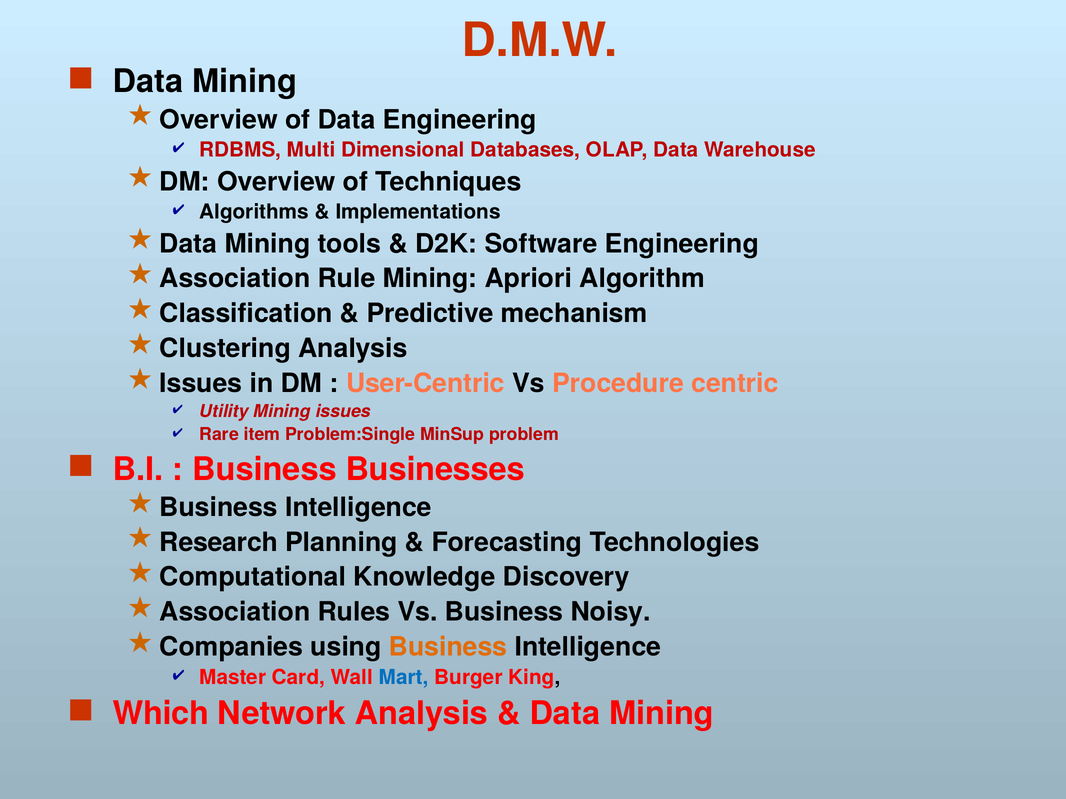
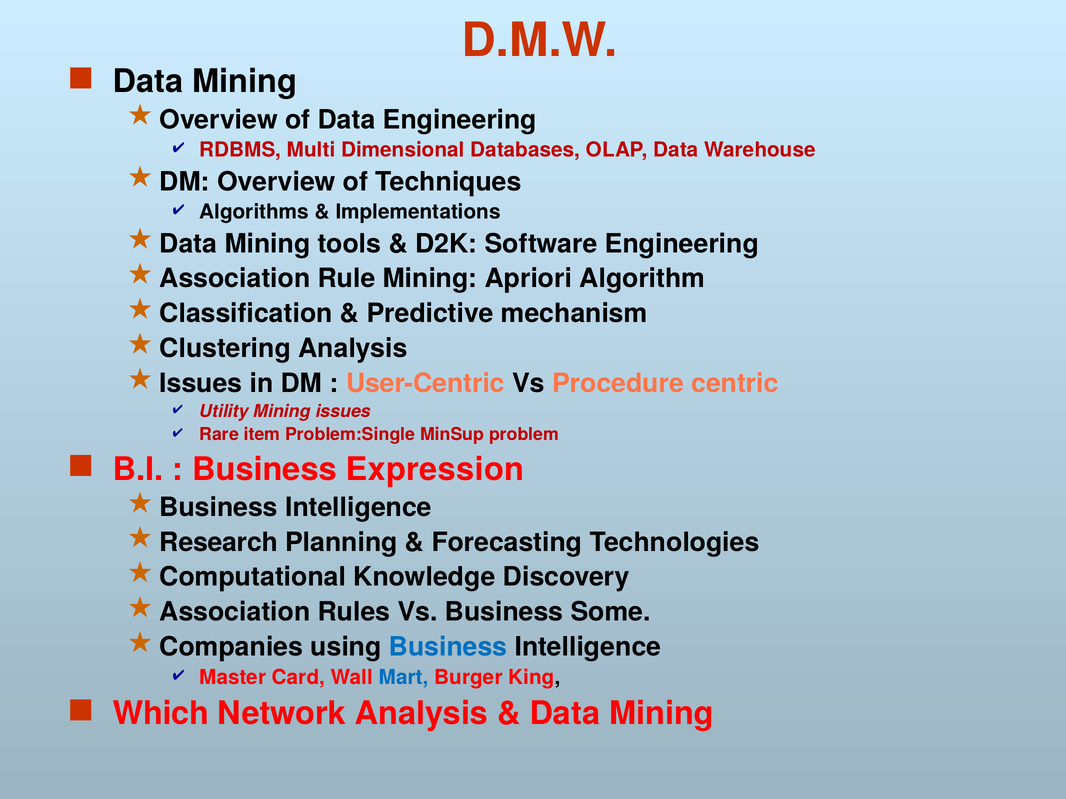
Businesses: Businesses -> Expression
Noisy: Noisy -> Some
Business at (448, 647) colour: orange -> blue
